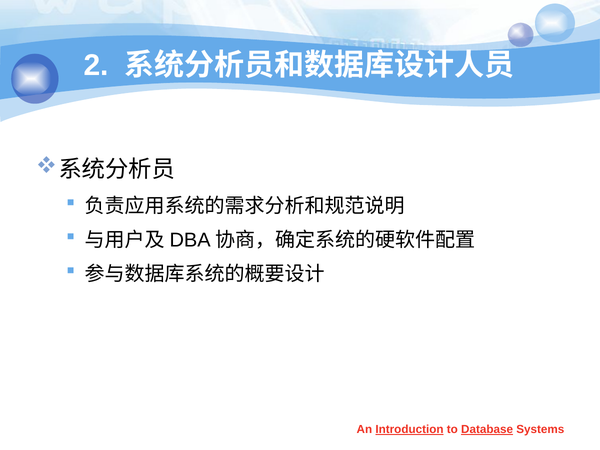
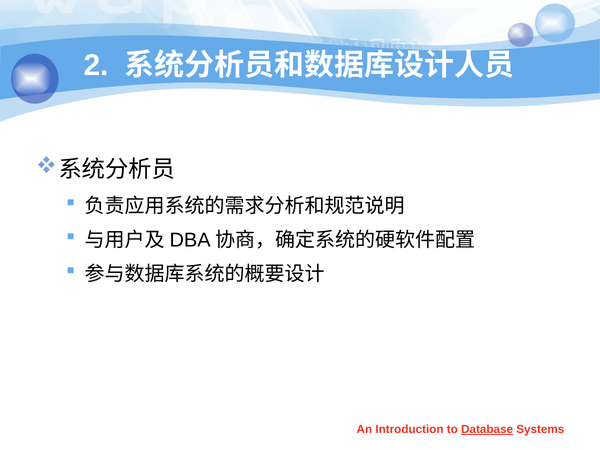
Introduction underline: present -> none
